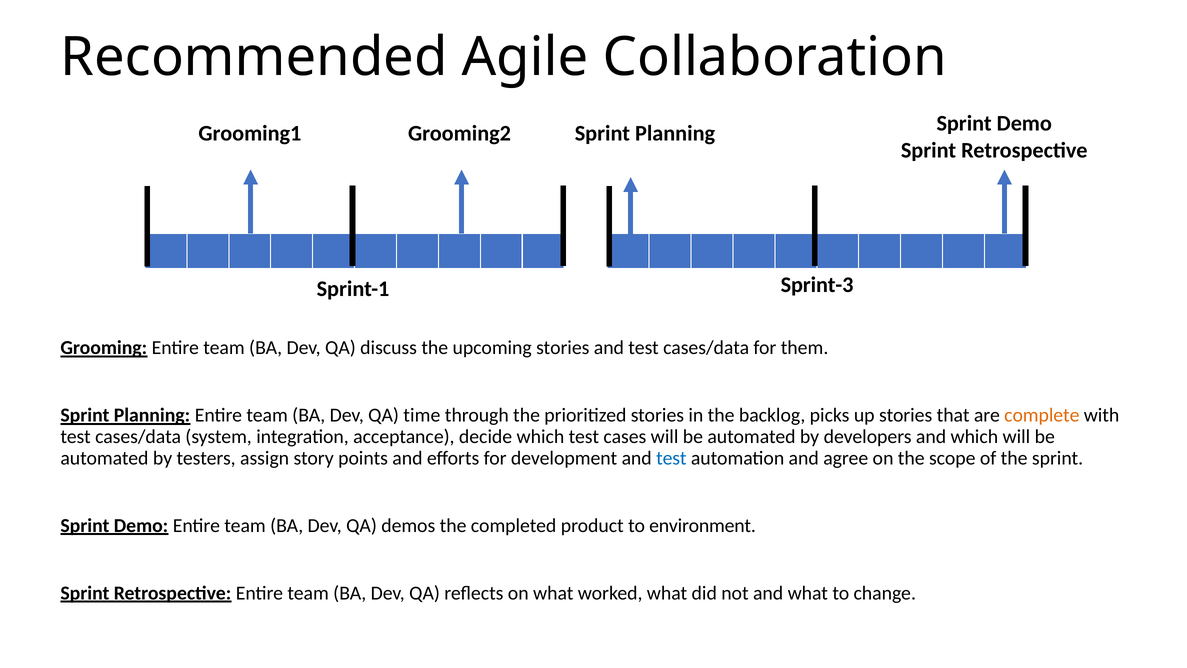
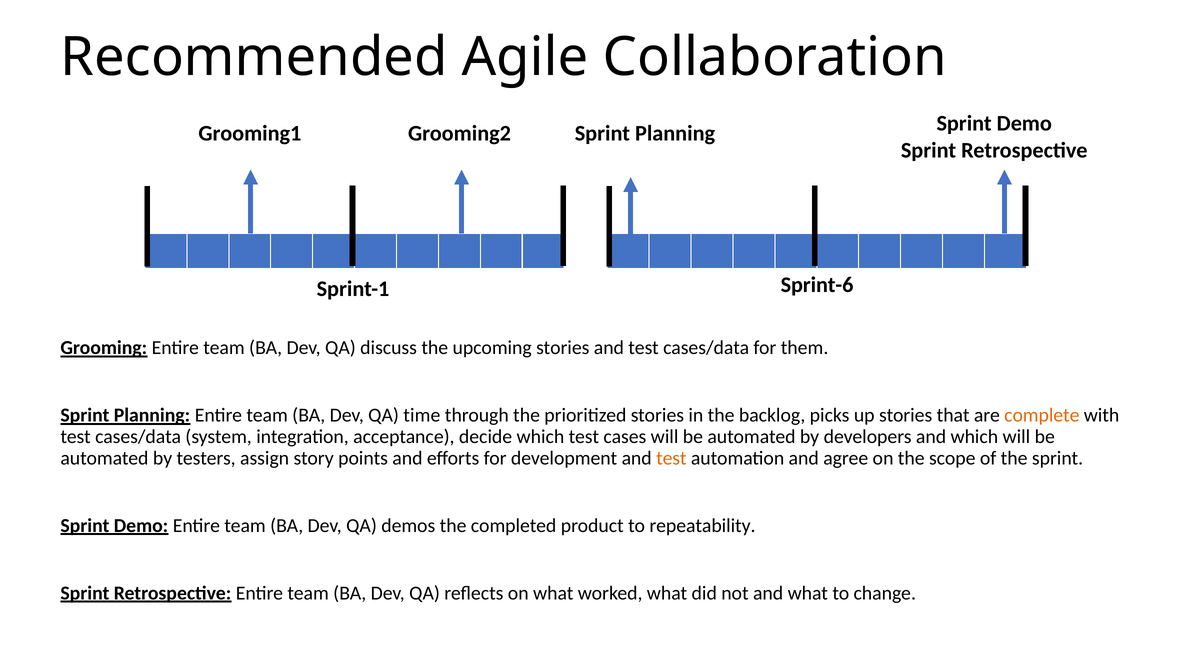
Sprint-3: Sprint-3 -> Sprint-6
test at (671, 458) colour: blue -> orange
environment: environment -> repeatability
